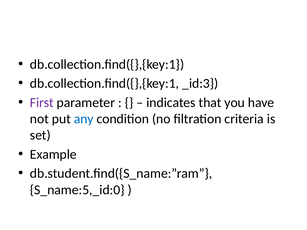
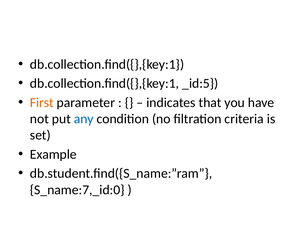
_id:3: _id:3 -> _id:5
First colour: purple -> orange
S_name:5,_id:0: S_name:5,_id:0 -> S_name:7,_id:0
